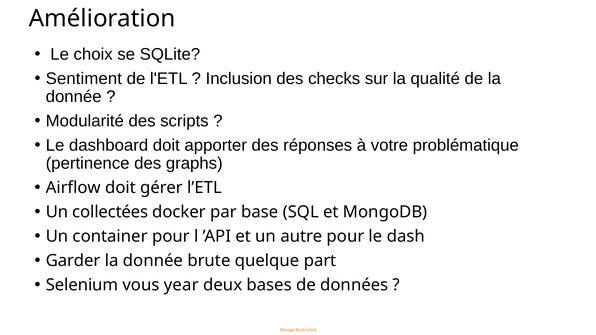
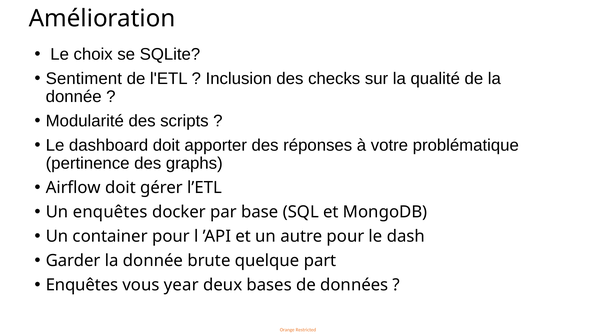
Un collectées: collectées -> enquêtes
Selenium at (82, 285): Selenium -> Enquêtes
